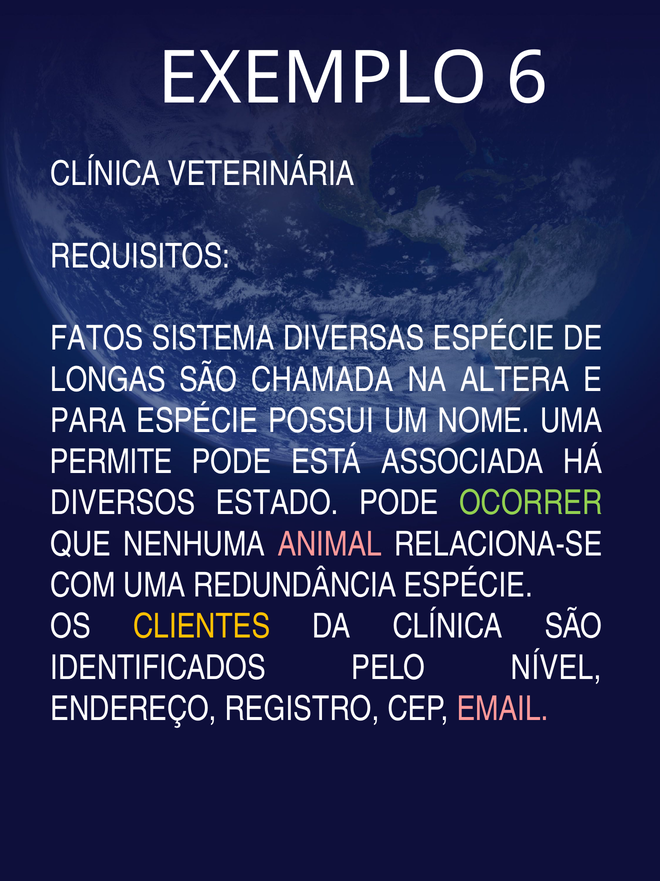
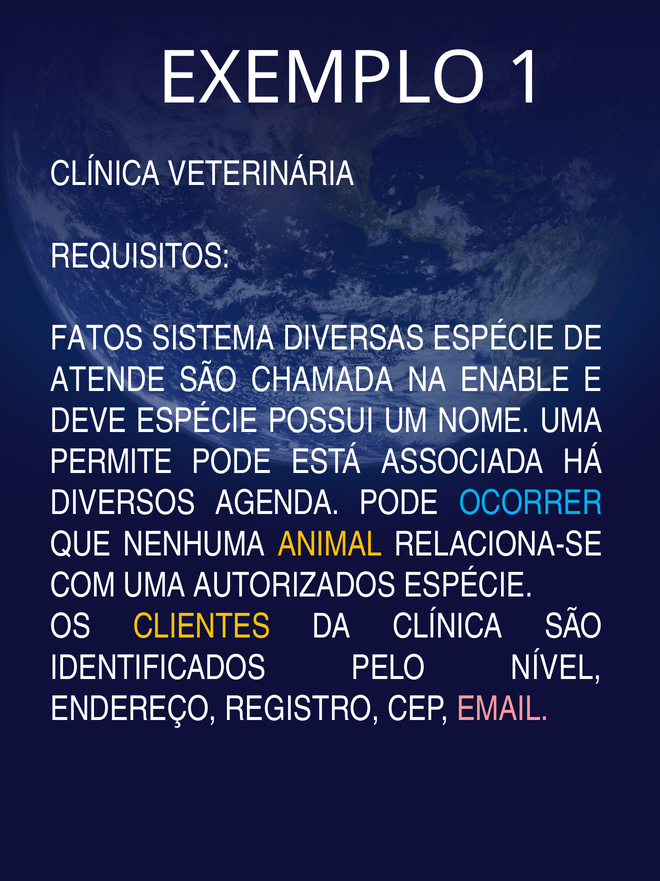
6: 6 -> 1
LONGAS: LONGAS -> ATENDE
ALTERA: ALTERA -> ENABLE
PARA: PARA -> DEVE
ESTADO: ESTADO -> AGENDA
OCORRER colour: light green -> light blue
ANIMAL colour: pink -> yellow
REDUNDÂNCIA: REDUNDÂNCIA -> AUTORIZADOS
